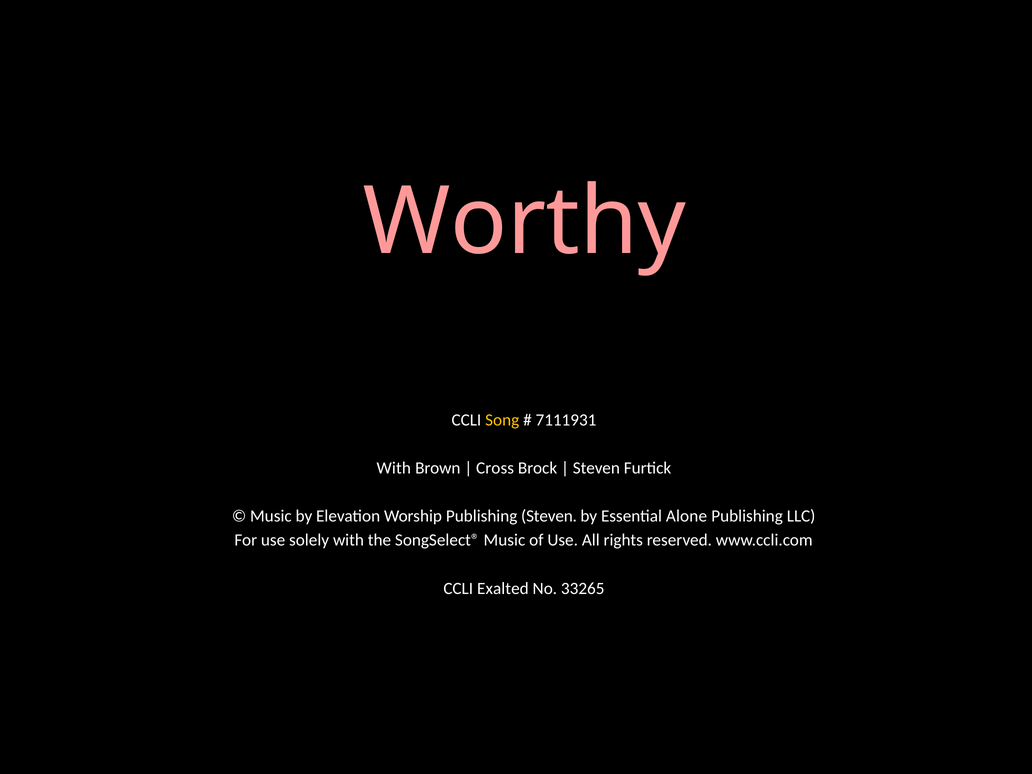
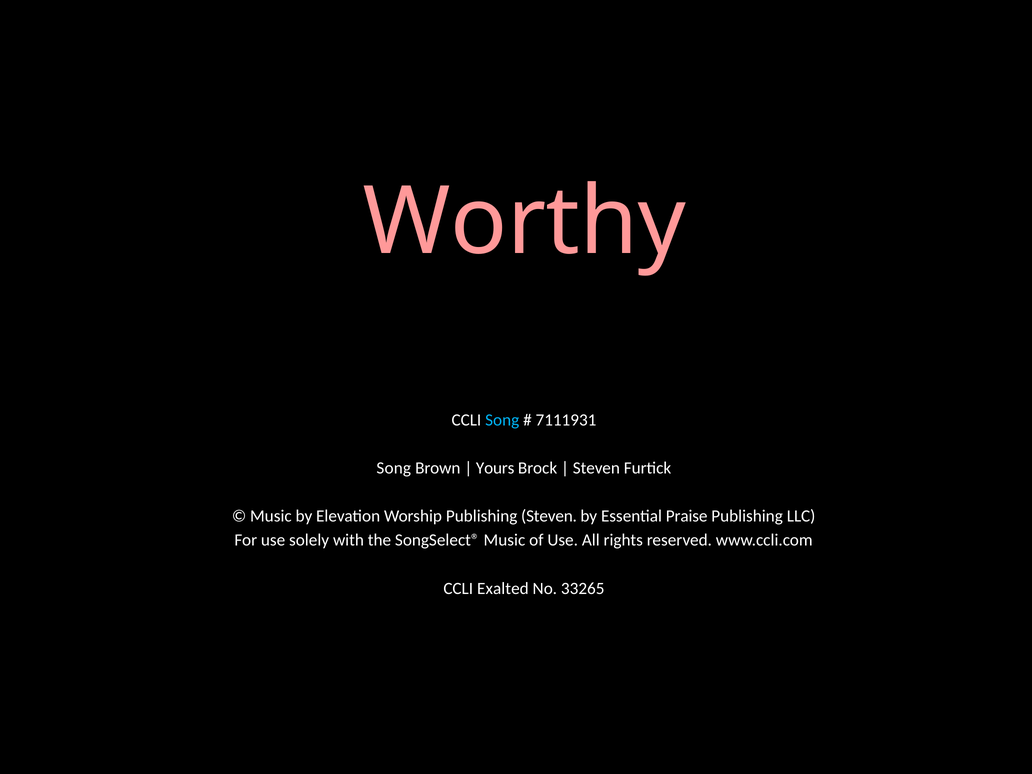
Song at (502, 420) colour: yellow -> light blue
With at (394, 468): With -> Song
Cross: Cross -> Yours
Alone: Alone -> Praise
